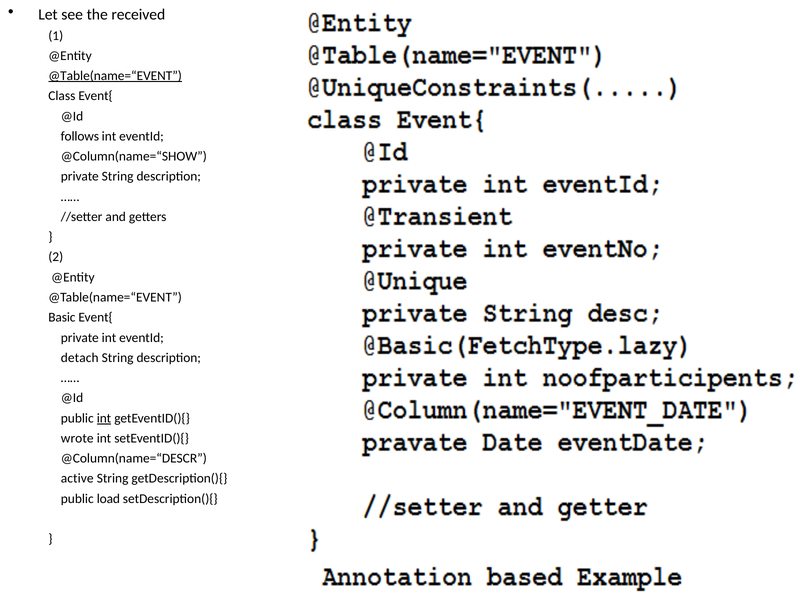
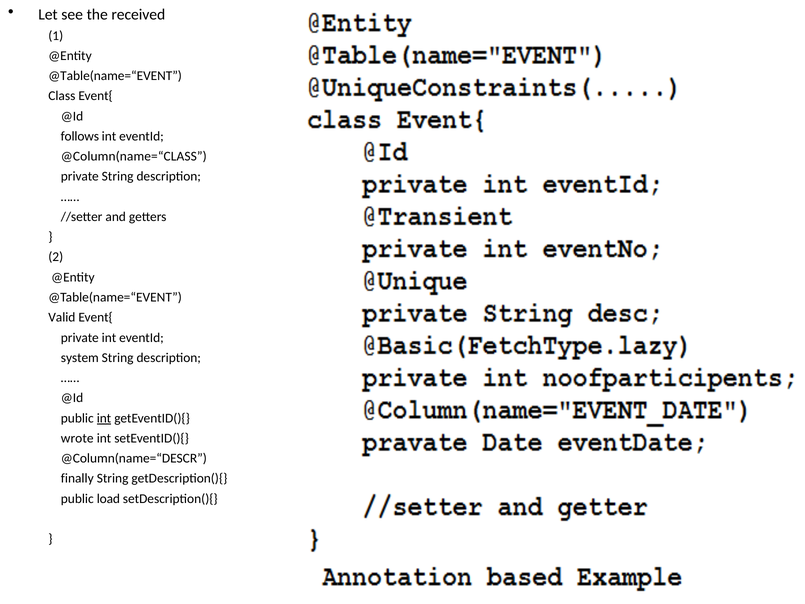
@Table(name=“EVENT at (115, 76) underline: present -> none
@Column(name=“SHOW: @Column(name=“SHOW -> @Column(name=“CLASS
Basic: Basic -> Valid
detach: detach -> system
active: active -> finally
